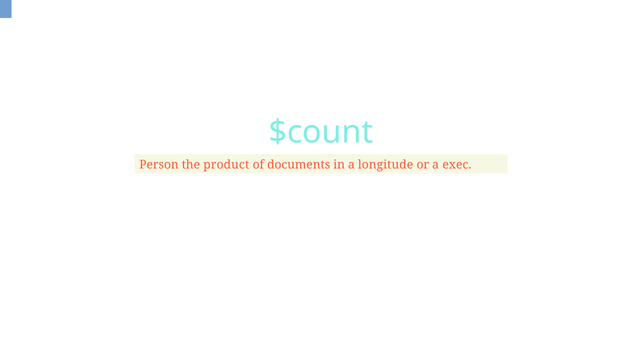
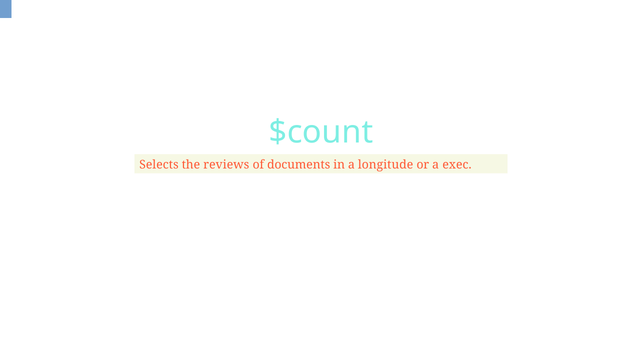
Person: Person -> Selects
product: product -> reviews
